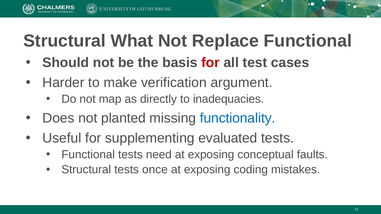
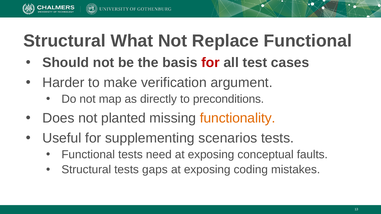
inadequacies: inadequacies -> preconditions
functionality colour: blue -> orange
evaluated: evaluated -> scenarios
once: once -> gaps
